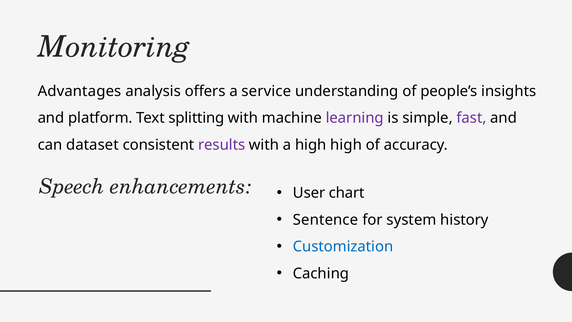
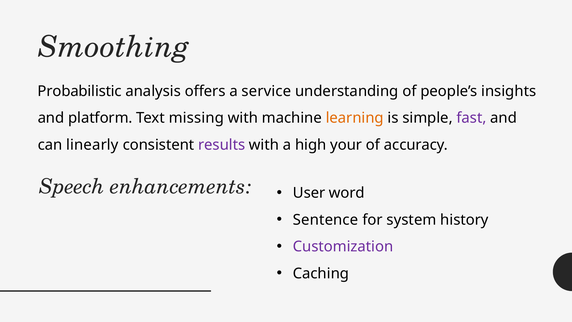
Monitoring: Monitoring -> Smoothing
Advantages: Advantages -> Probabilistic
splitting: splitting -> missing
learning colour: purple -> orange
dataset: dataset -> linearly
high high: high -> your
chart: chart -> word
Customization colour: blue -> purple
